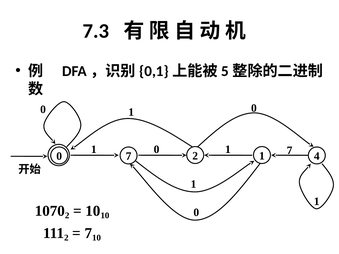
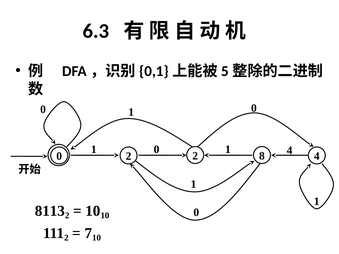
7.3: 7.3 -> 6.3
1 7: 7 -> 4
0 7: 7 -> 2
2 1: 1 -> 8
1070: 1070 -> 8113
